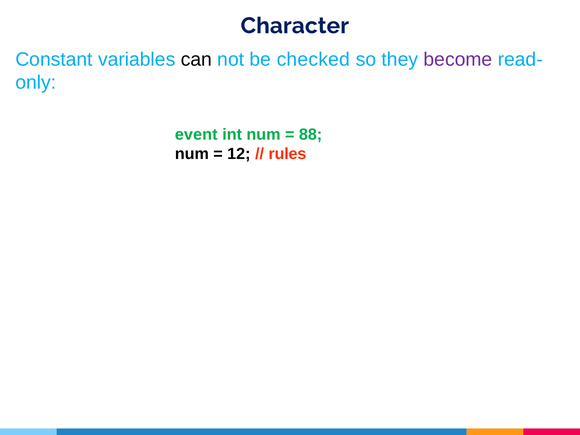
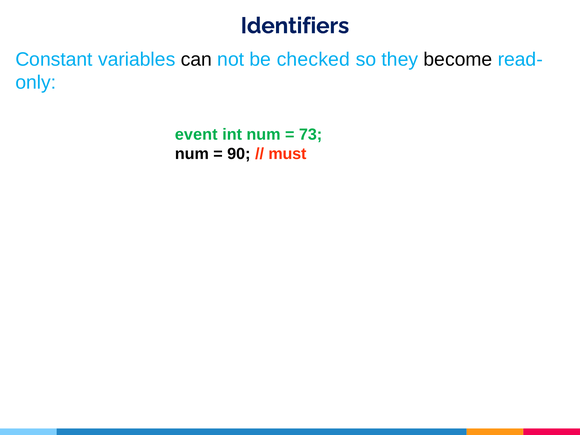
Character: Character -> Identifiers
become colour: purple -> black
88: 88 -> 73
12: 12 -> 90
rules: rules -> must
